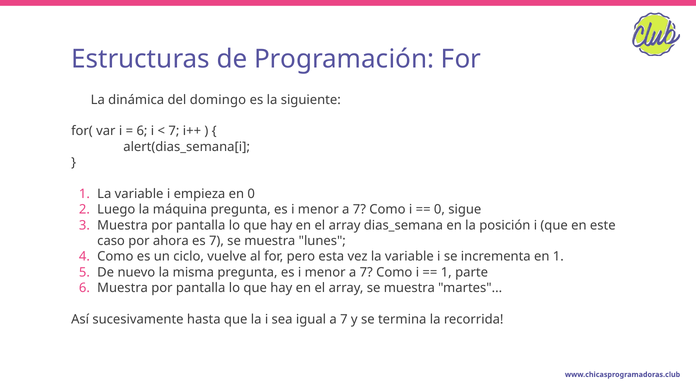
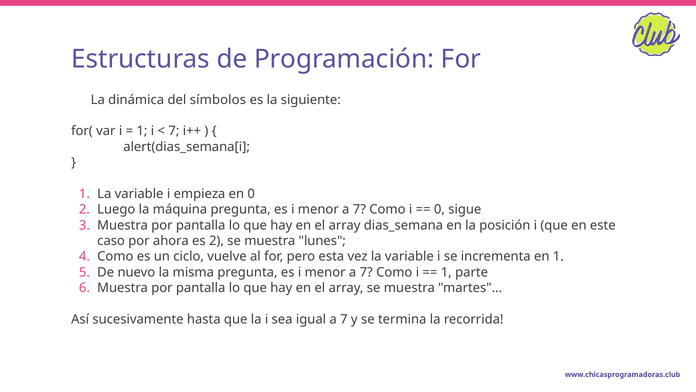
domingo: domingo -> símbolos
6 at (142, 131): 6 -> 1
es 7: 7 -> 2
